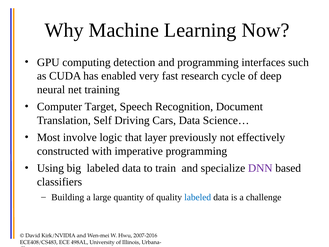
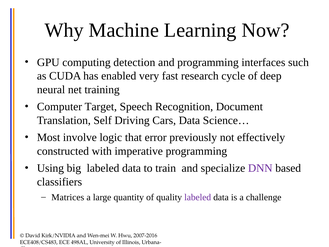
layer: layer -> error
Building: Building -> Matrices
labeled at (198, 197) colour: blue -> purple
